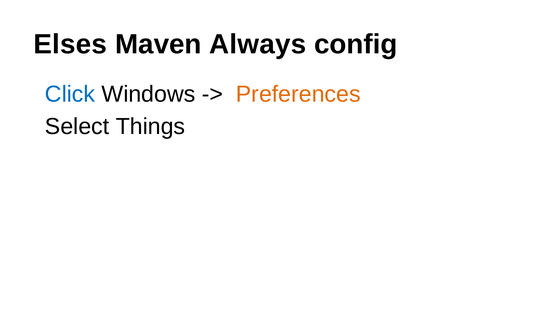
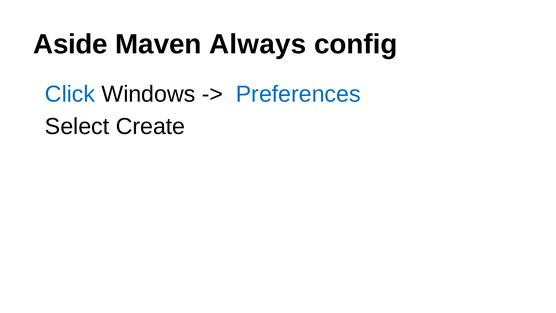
Elses: Elses -> Aside
Preferences colour: orange -> blue
Things: Things -> Create
